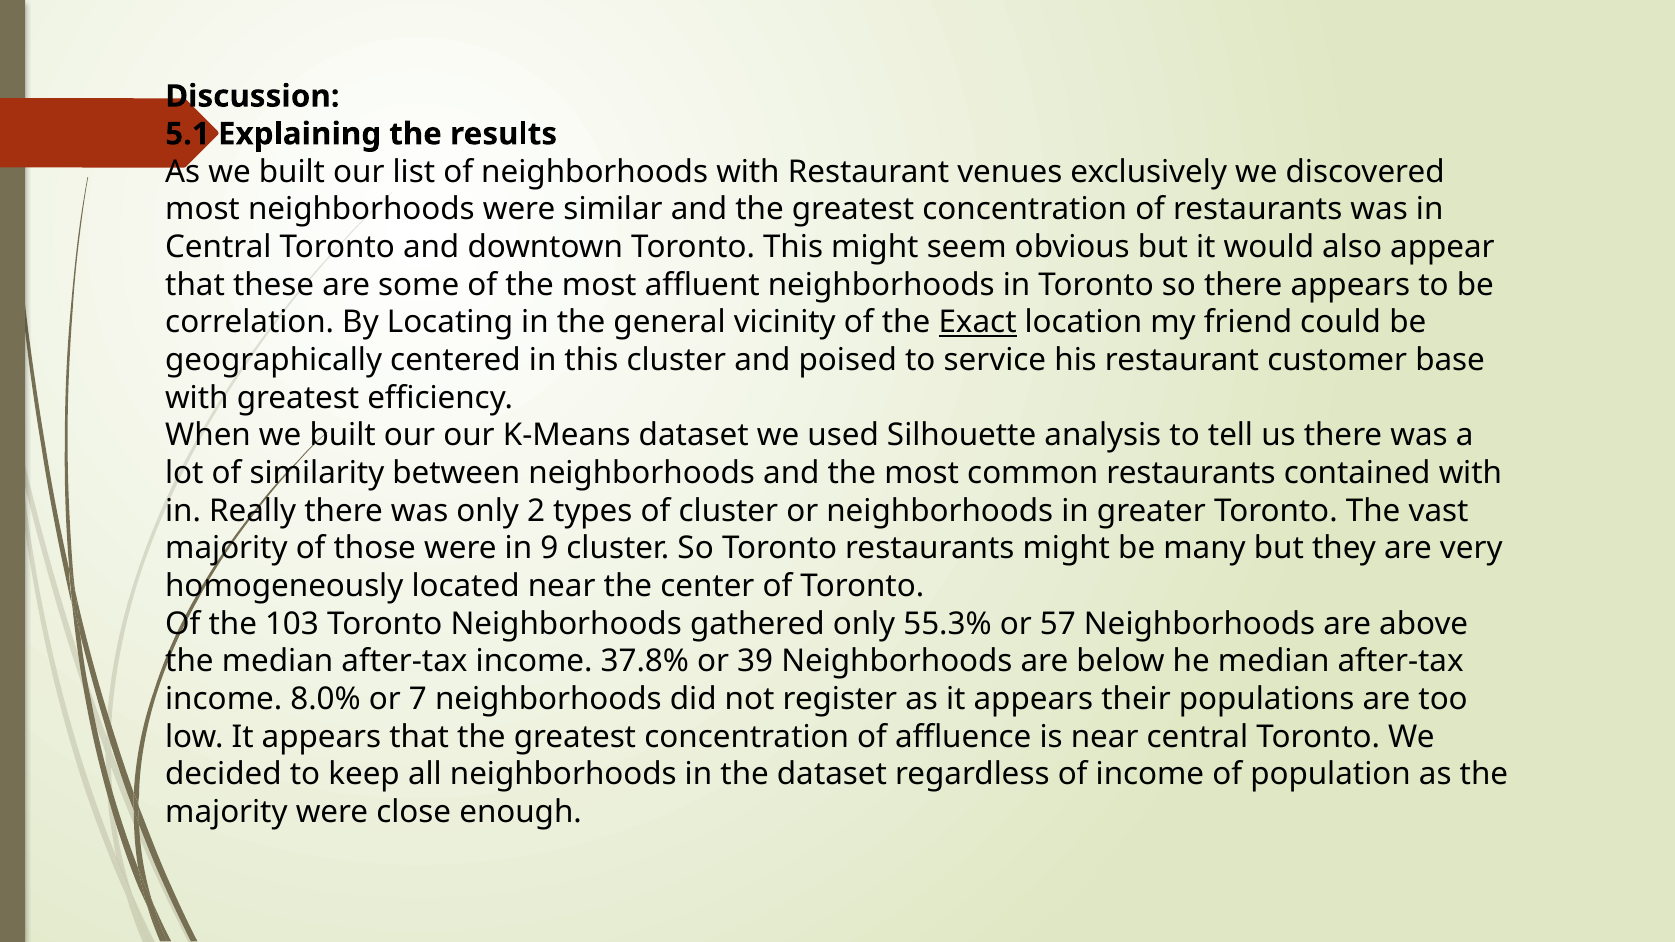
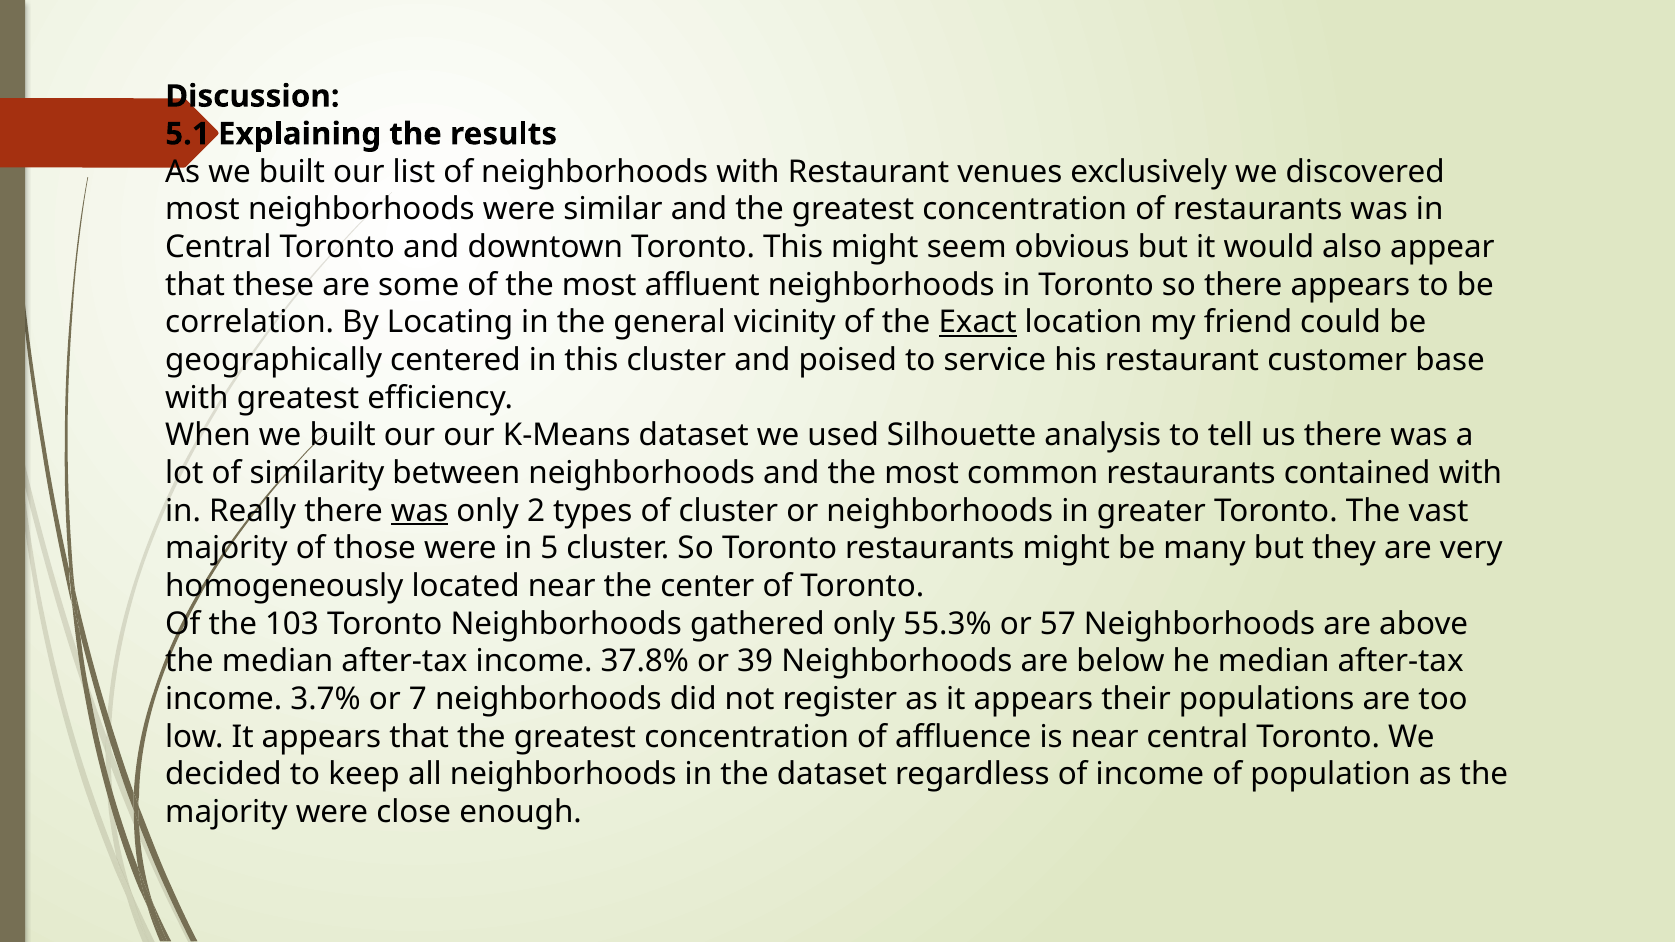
was at (420, 511) underline: none -> present
9: 9 -> 5
8.0%: 8.0% -> 3.7%
